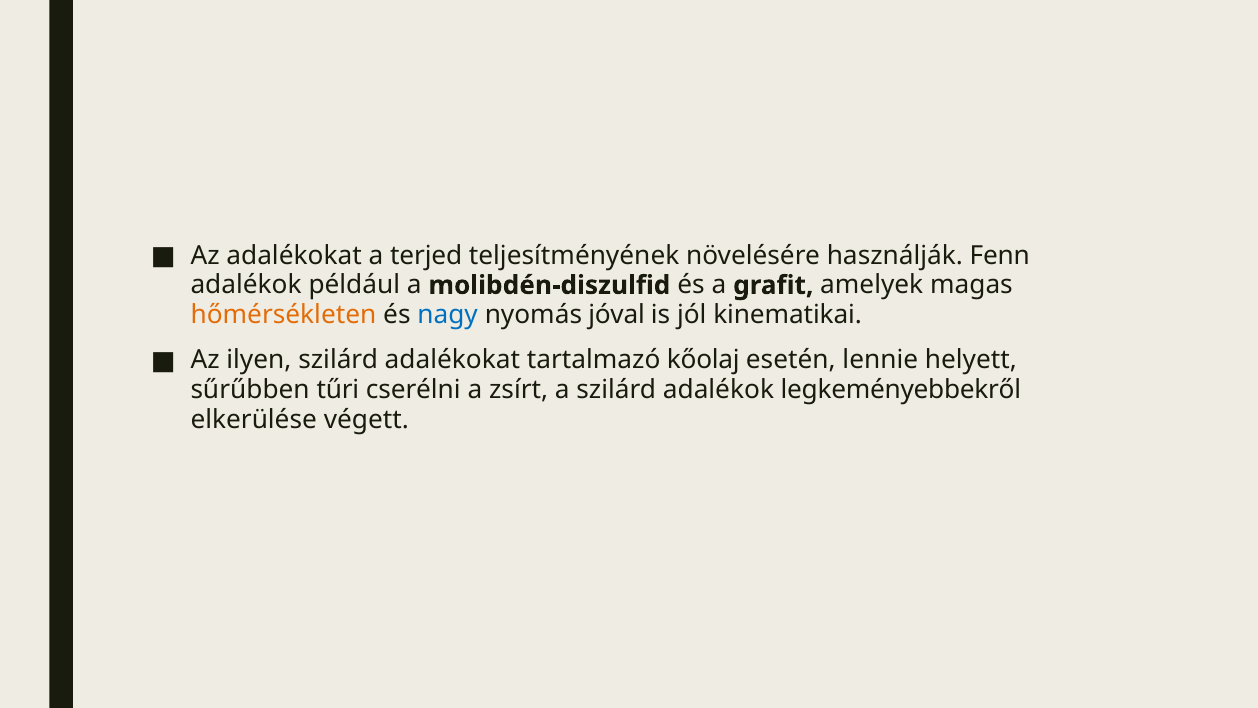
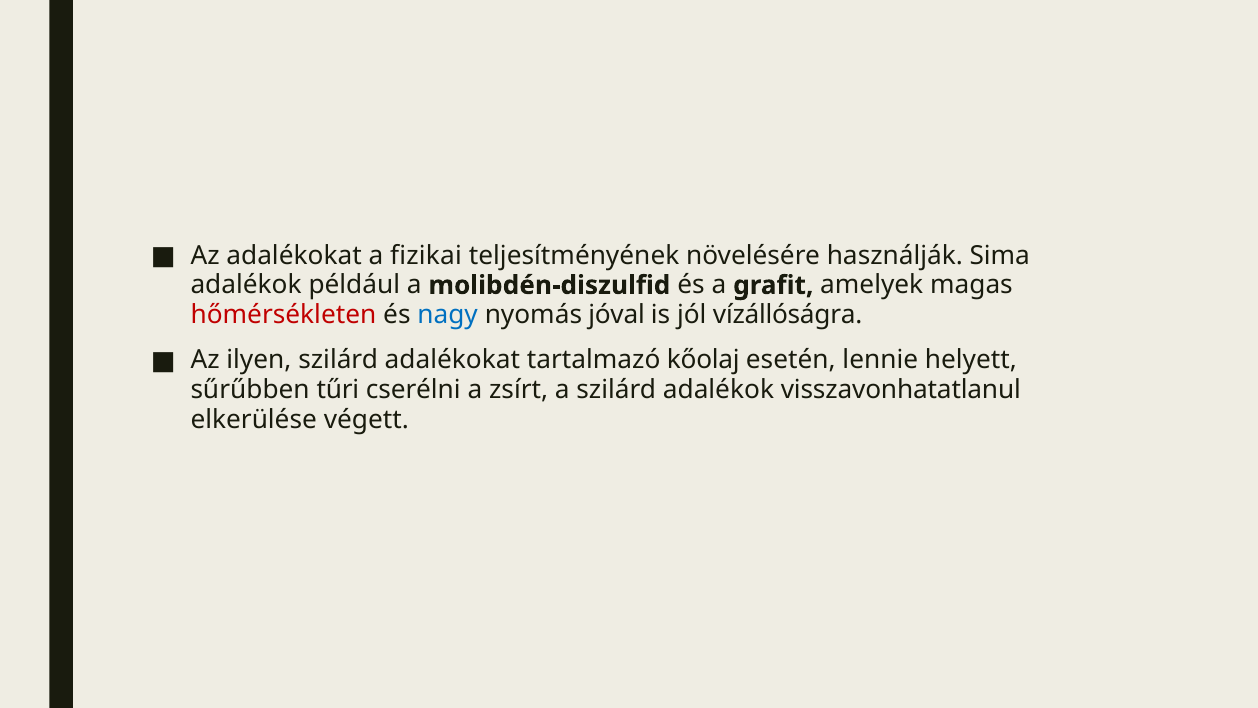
terjed: terjed -> fizikai
Fenn: Fenn -> Sima
hőmérsékleten colour: orange -> red
kinematikai: kinematikai -> vízállóságra
legkeményebbekről: legkeményebbekről -> visszavonhatatlanul
